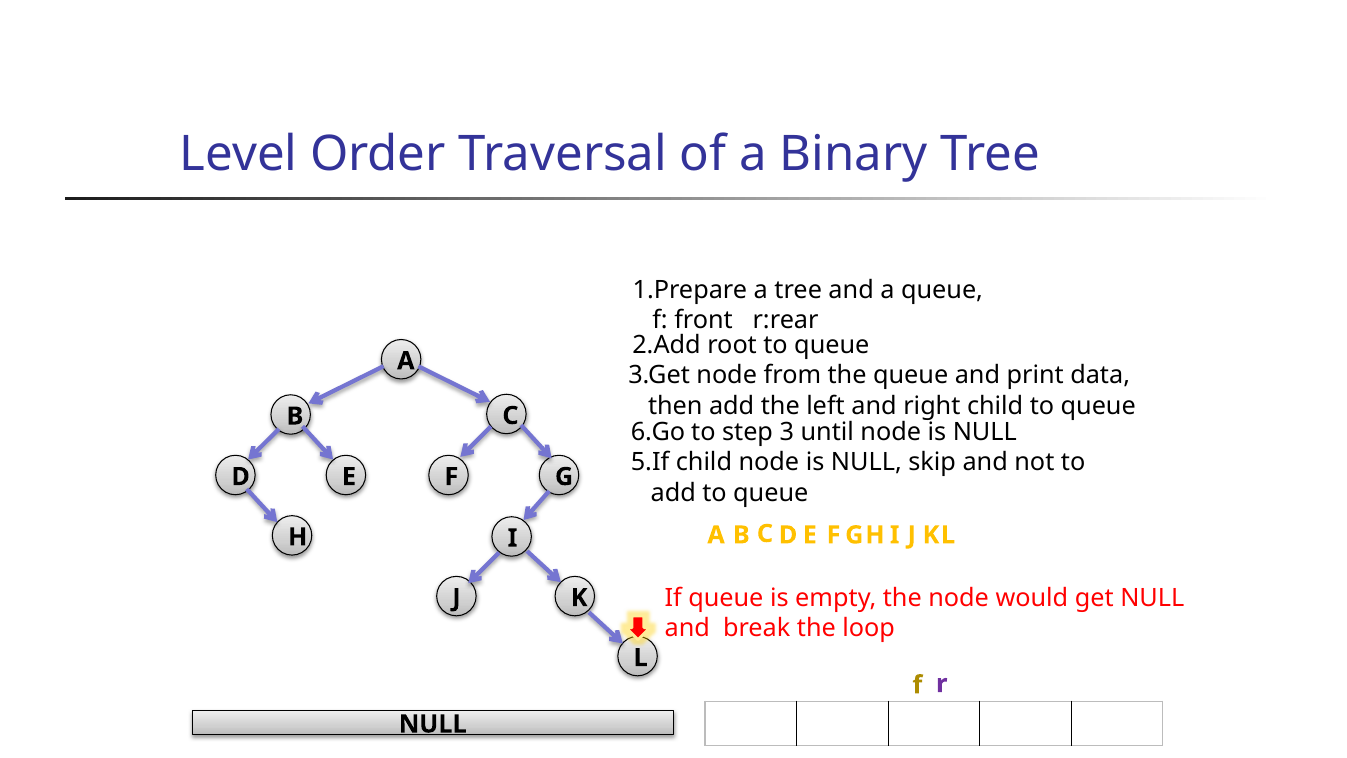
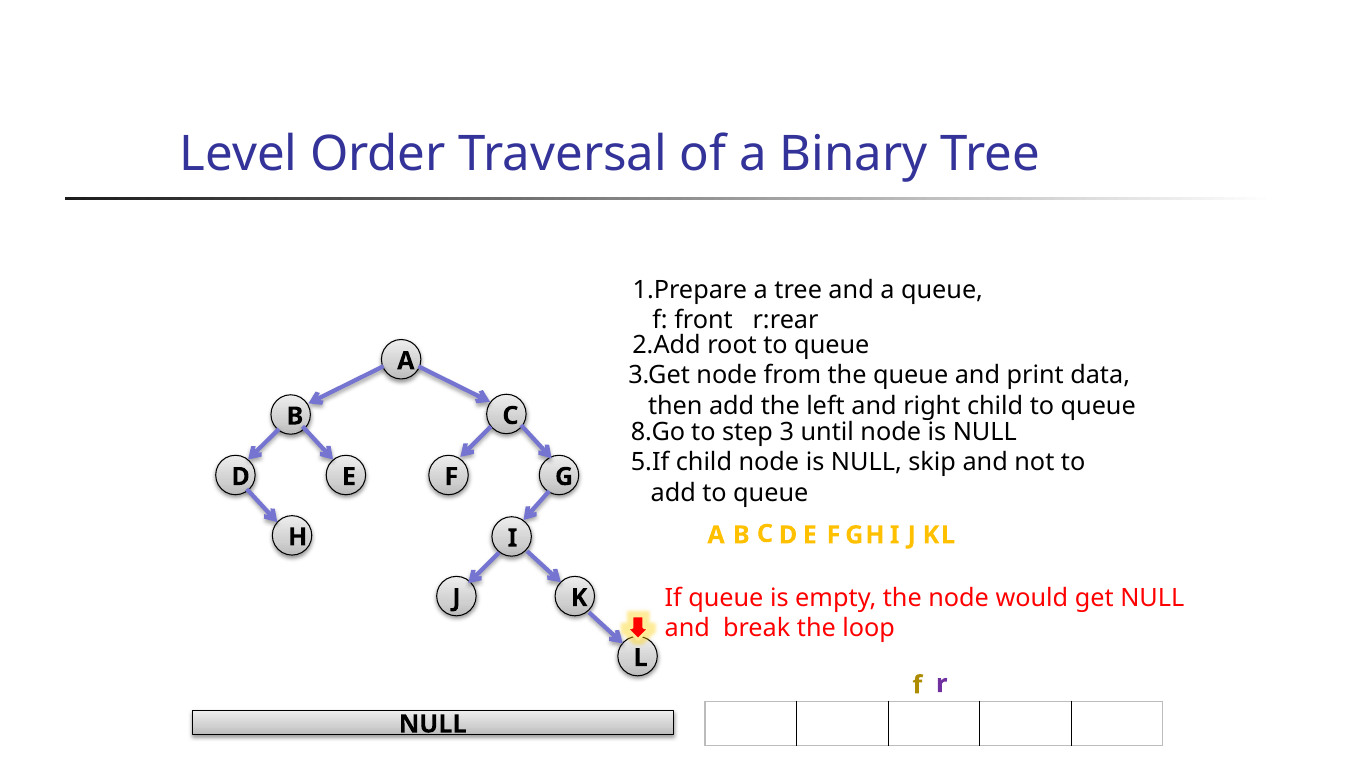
6.Go: 6.Go -> 8.Go
